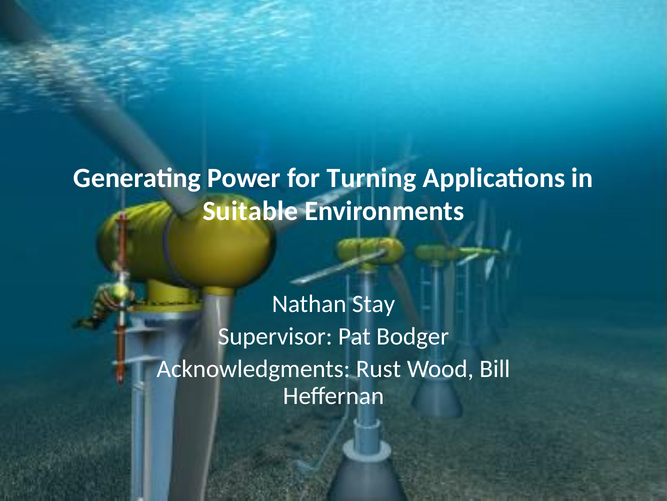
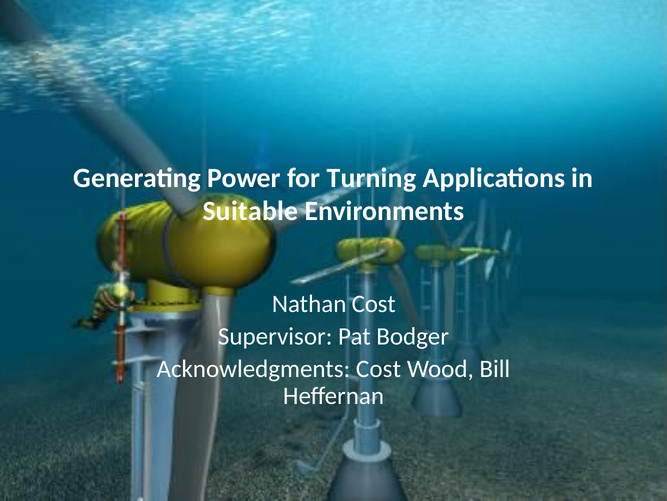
Nathan Stay: Stay -> Cost
Acknowledgments Rust: Rust -> Cost
